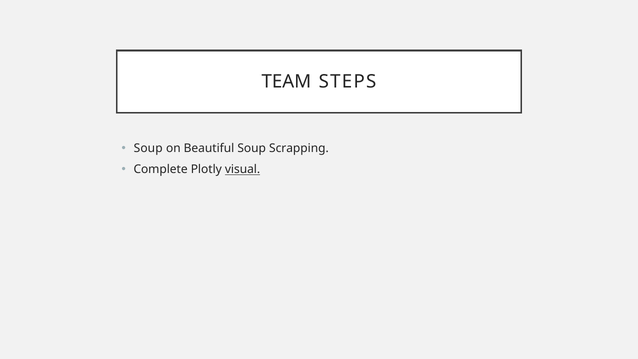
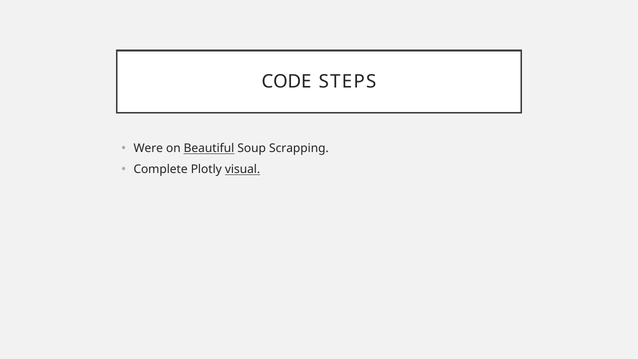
TEAM: TEAM -> CODE
Soup at (148, 148): Soup -> Were
Beautiful underline: none -> present
